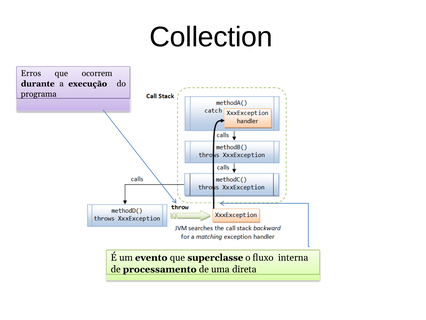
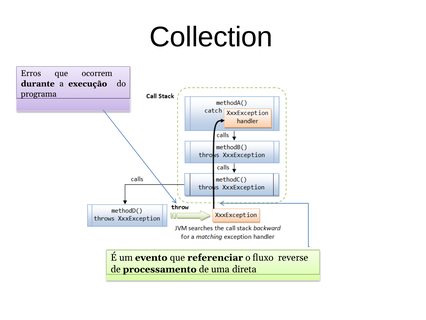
superclasse: superclasse -> referenciar
interna: interna -> reverse
